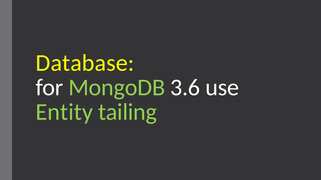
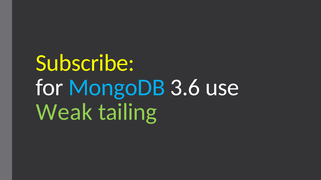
Database: Database -> Subscribe
MongoDB colour: light green -> light blue
Entity: Entity -> Weak
